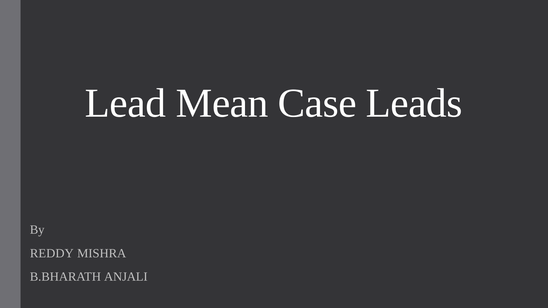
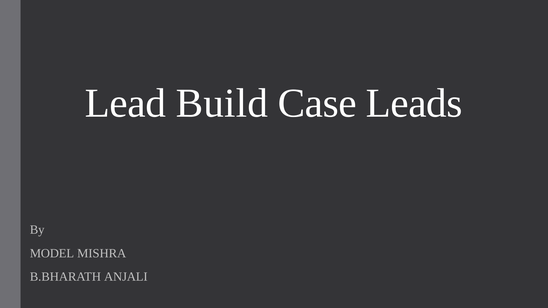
Mean: Mean -> Build
REDDY: REDDY -> MODEL
